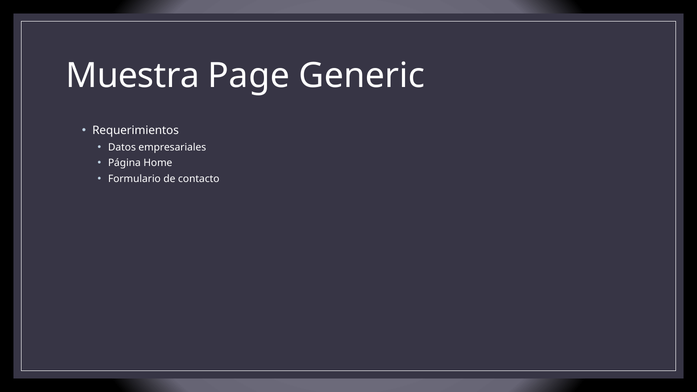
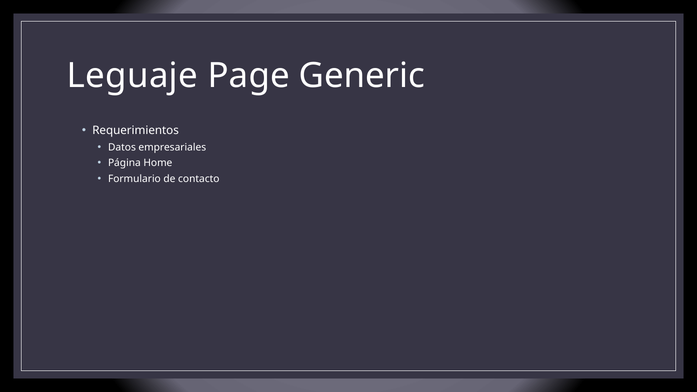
Muestra: Muestra -> Leguaje
